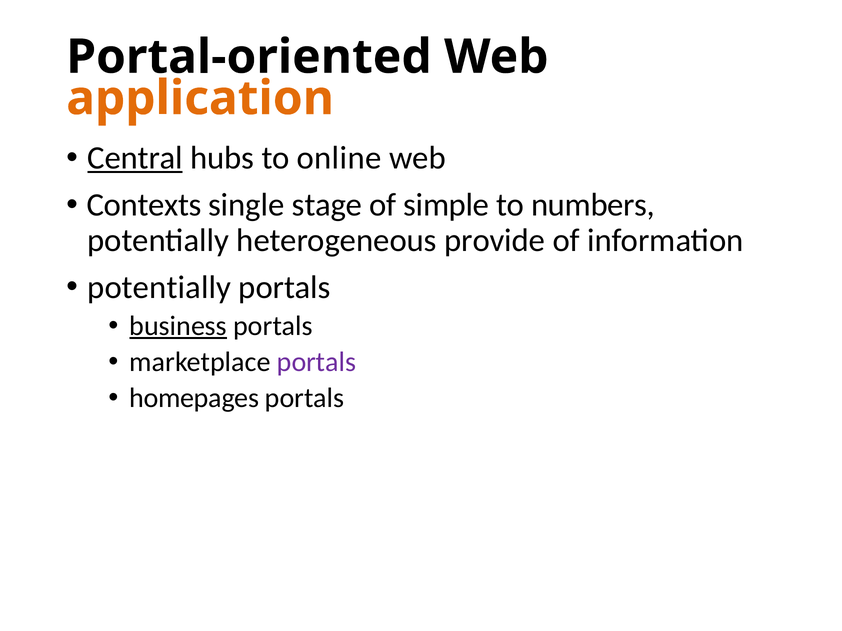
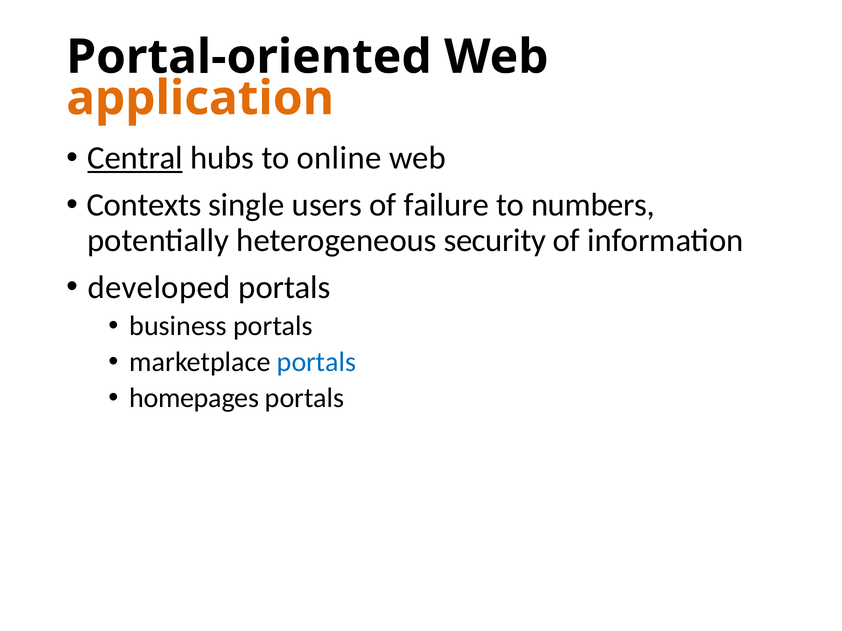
stage: stage -> users
simple: simple -> failure
provide: provide -> security
potentially at (159, 287): potentially -> developed
business underline: present -> none
portals at (316, 362) colour: purple -> blue
